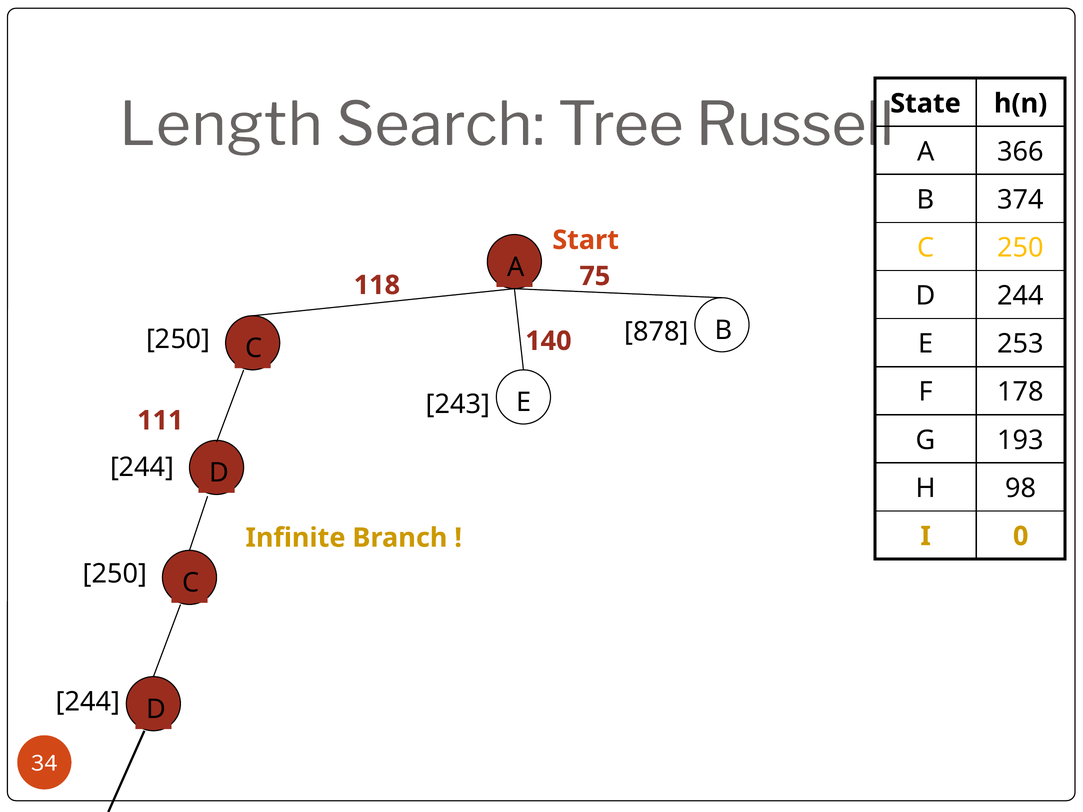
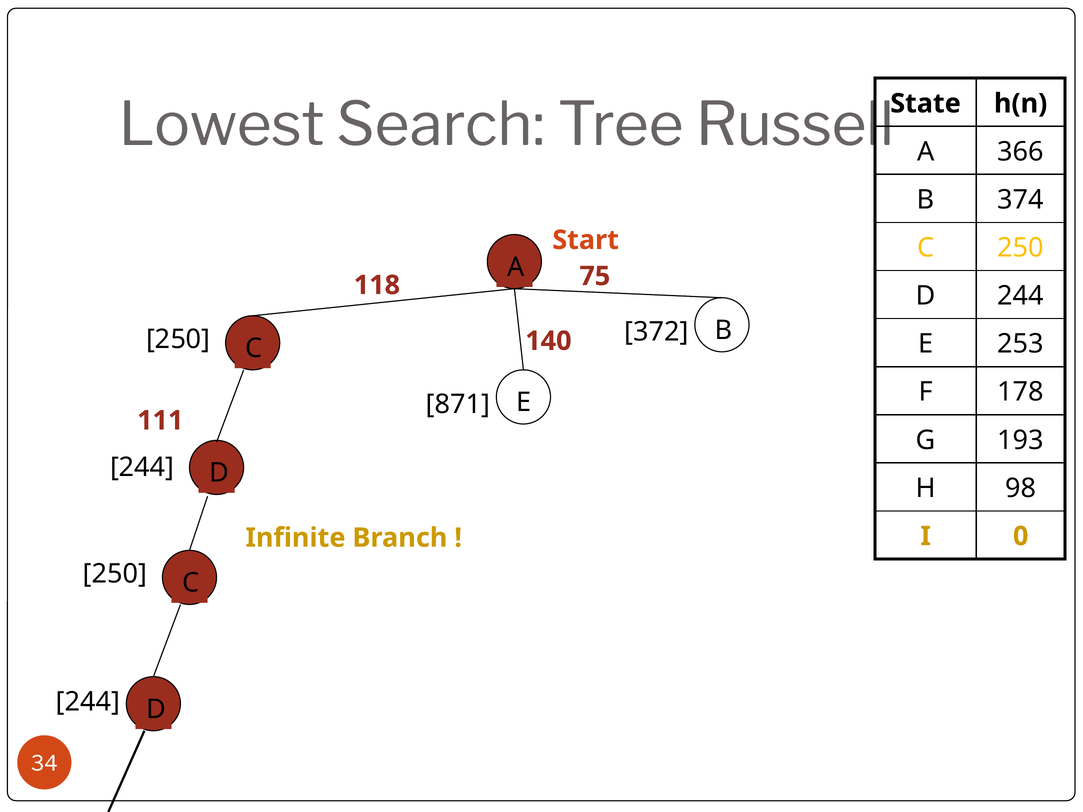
Length: Length -> Lowest
878: 878 -> 372
243: 243 -> 871
